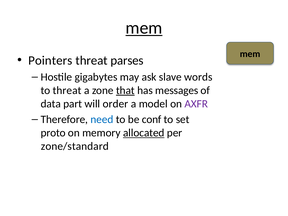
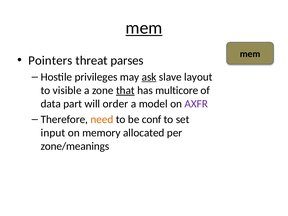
gigabytes: gigabytes -> privileges
ask underline: none -> present
words: words -> layout
to threat: threat -> visible
messages: messages -> multicore
need colour: blue -> orange
proto: proto -> input
allocated underline: present -> none
zone/standard: zone/standard -> zone/meanings
